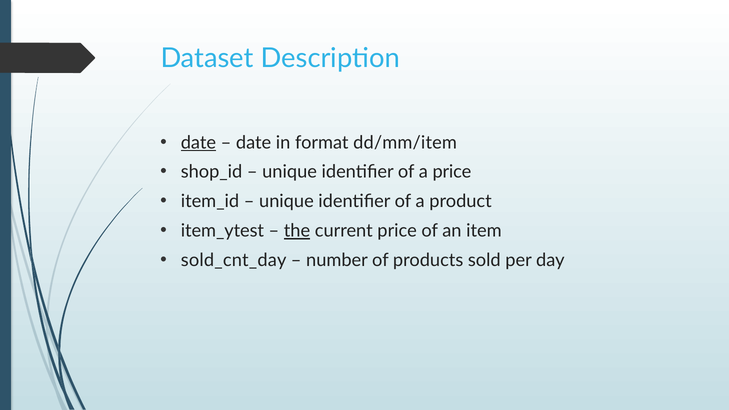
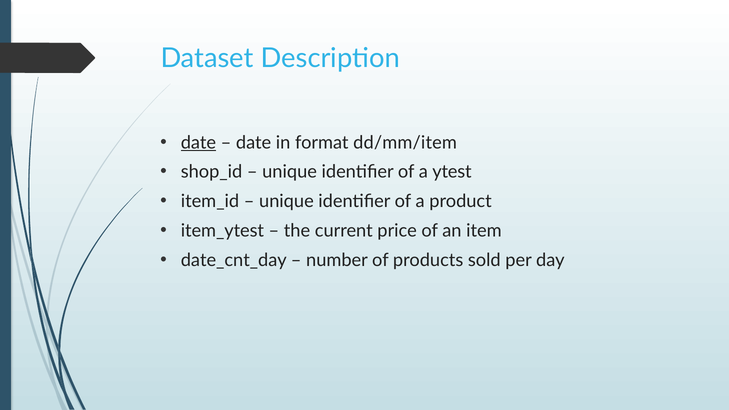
a price: price -> ytest
the underline: present -> none
sold_cnt_day: sold_cnt_day -> date_cnt_day
